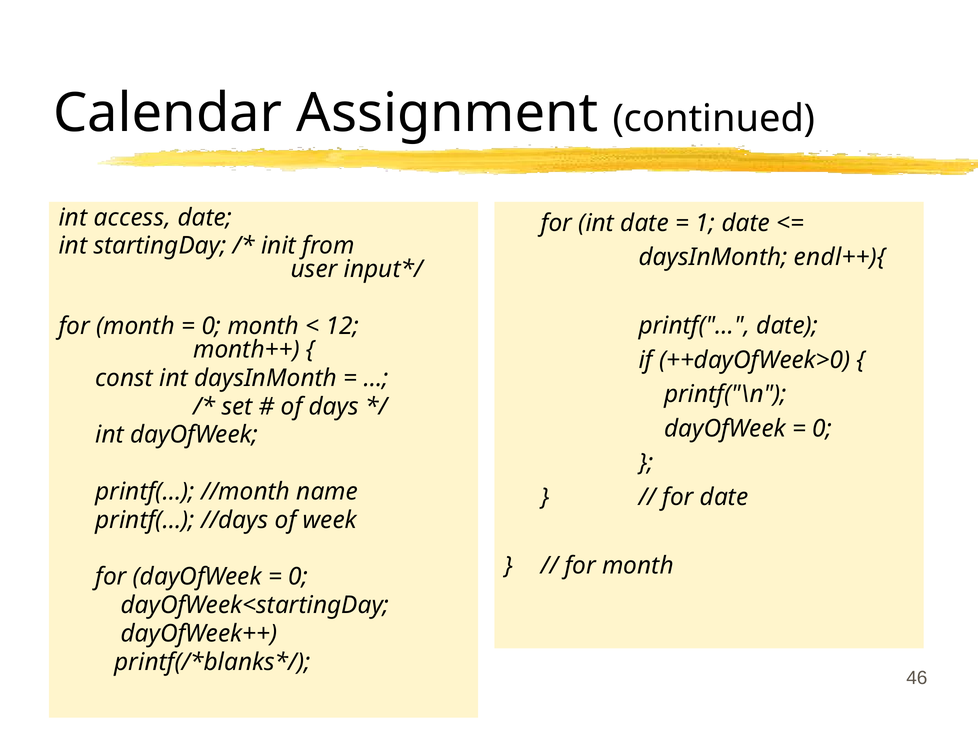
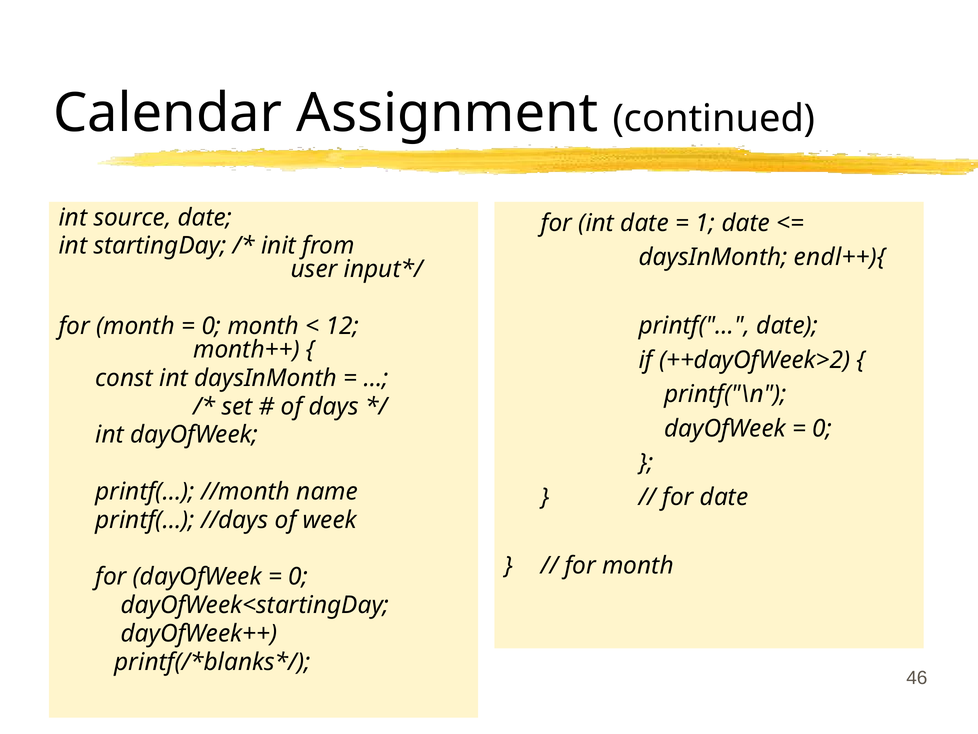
access: access -> source
++dayOfWeek>0: ++dayOfWeek>0 -> ++dayOfWeek>2
